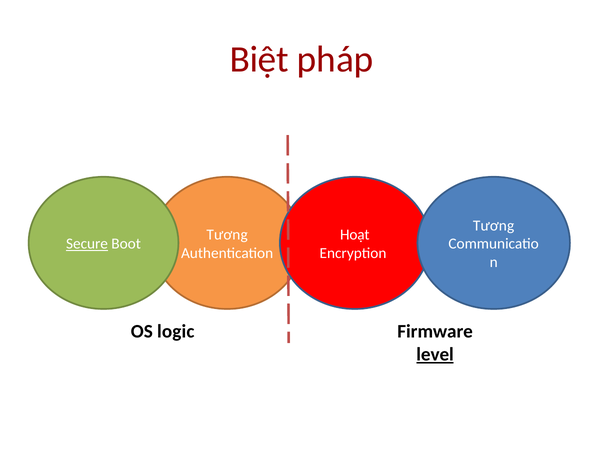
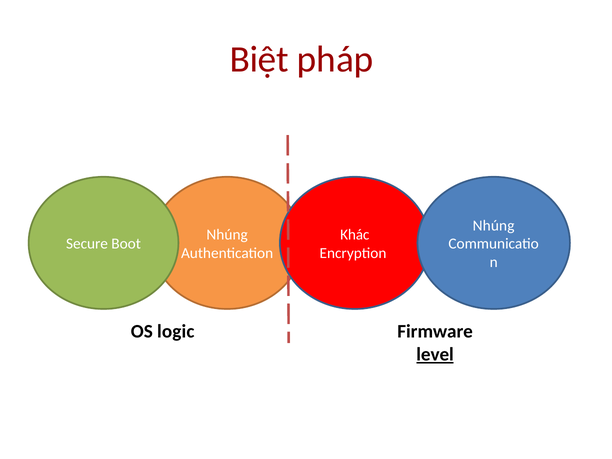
Tương at (494, 226): Tương -> Nhúng
Tương at (227, 235): Tương -> Nhúng
Hoạt: Hoạt -> Khác
Secure underline: present -> none
